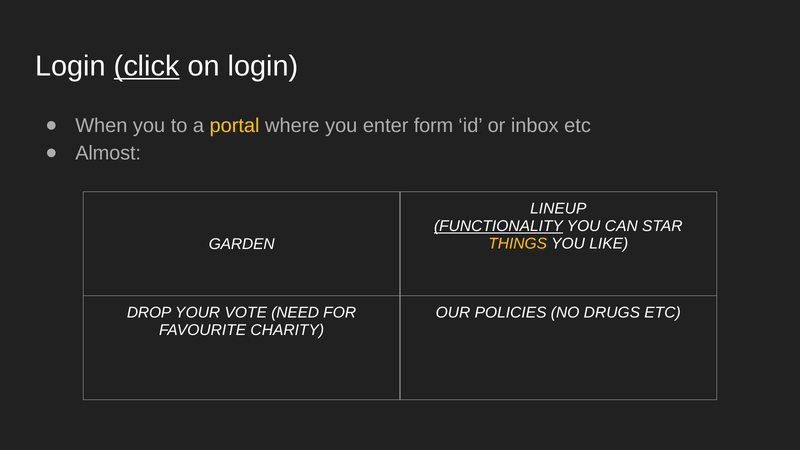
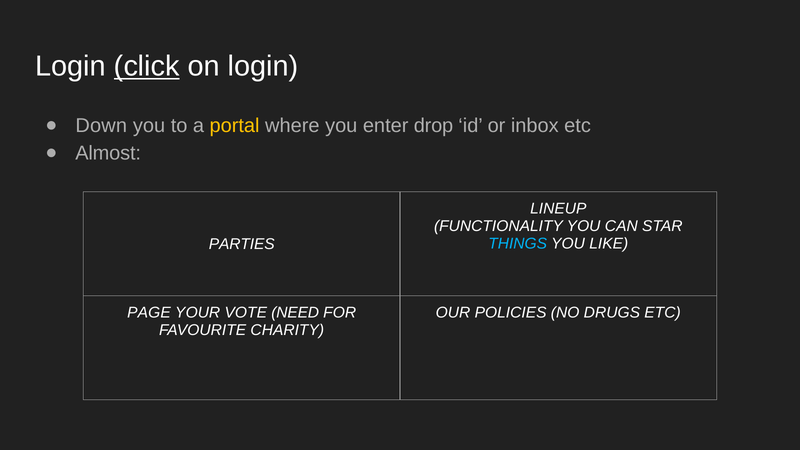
When: When -> Down
form: form -> drop
FUNCTIONALITY underline: present -> none
THINGS colour: yellow -> light blue
GARDEN: GARDEN -> PARTIES
DROP: DROP -> PAGE
